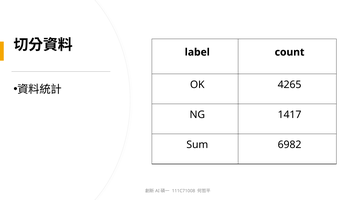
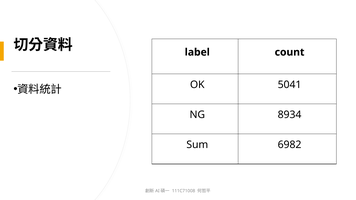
4265: 4265 -> 5041
1417: 1417 -> 8934
